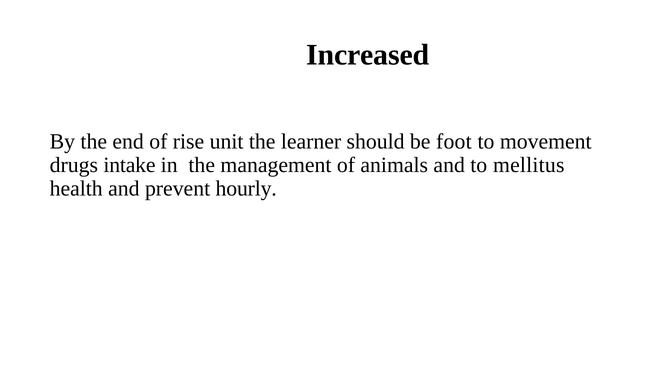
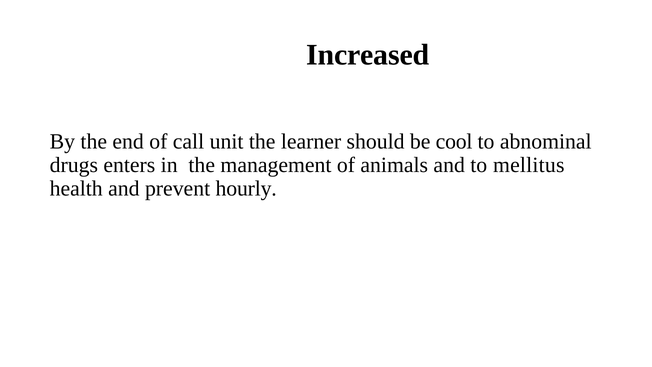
rise: rise -> call
foot: foot -> cool
movement: movement -> abnominal
intake: intake -> enters
